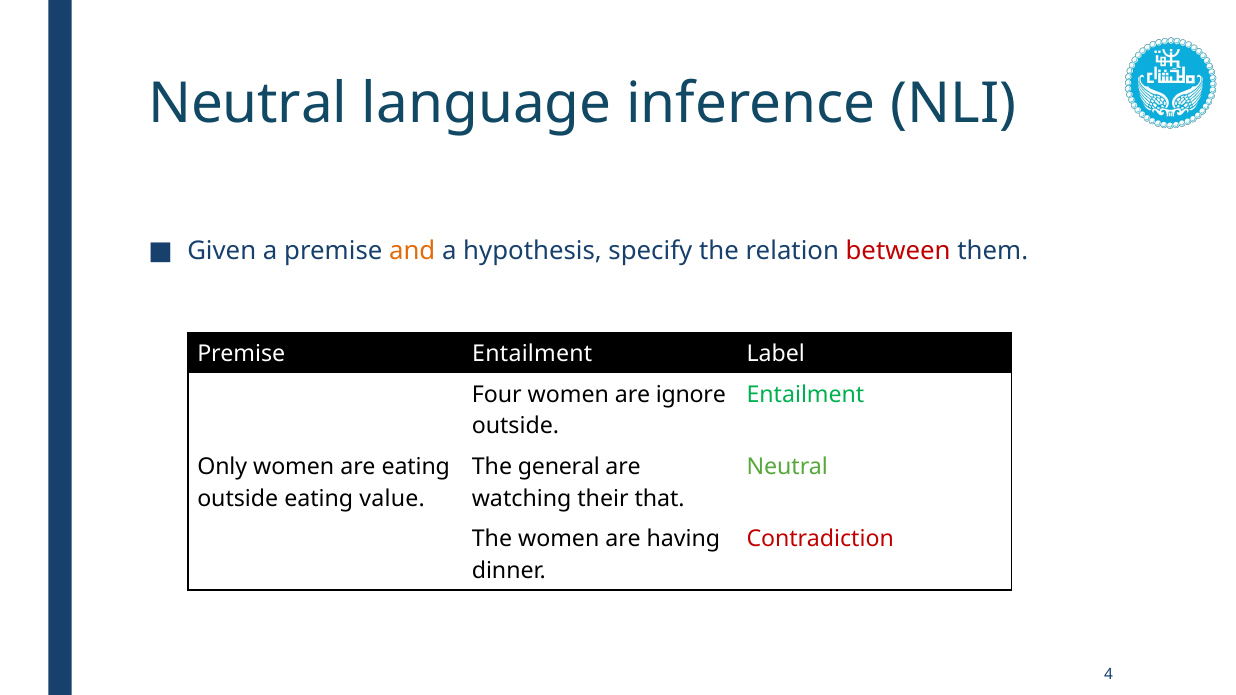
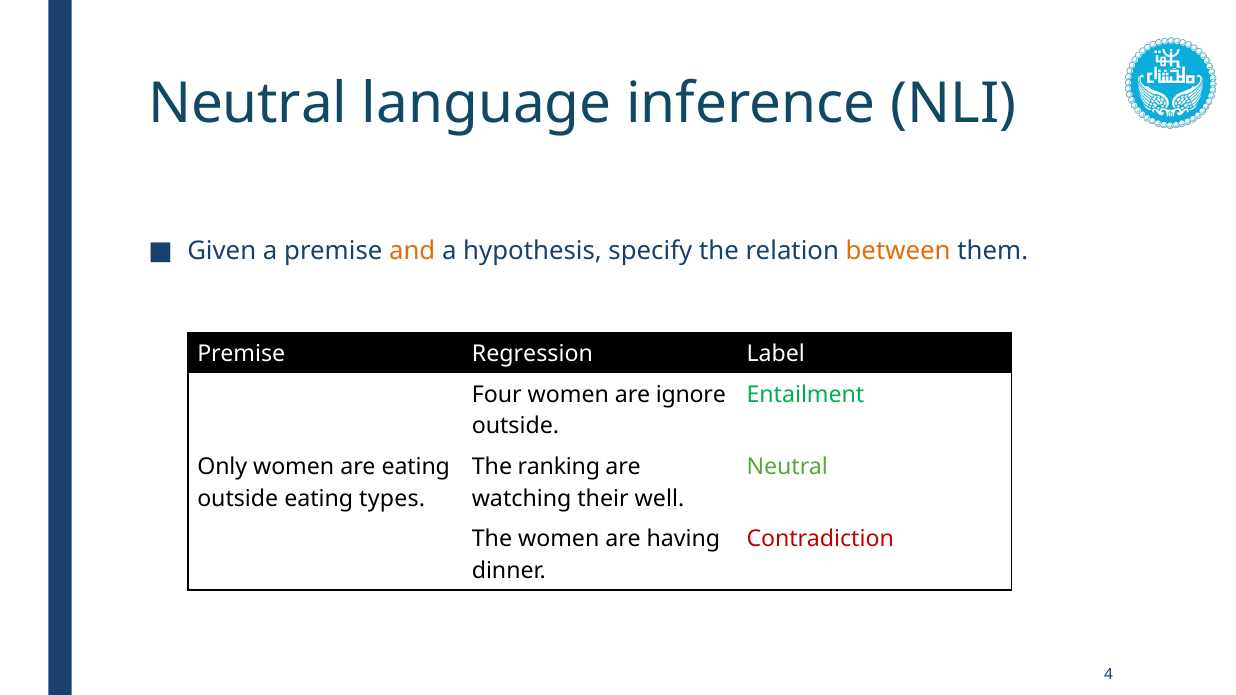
between colour: red -> orange
Premise Entailment: Entailment -> Regression
general: general -> ranking
value: value -> types
that: that -> well
